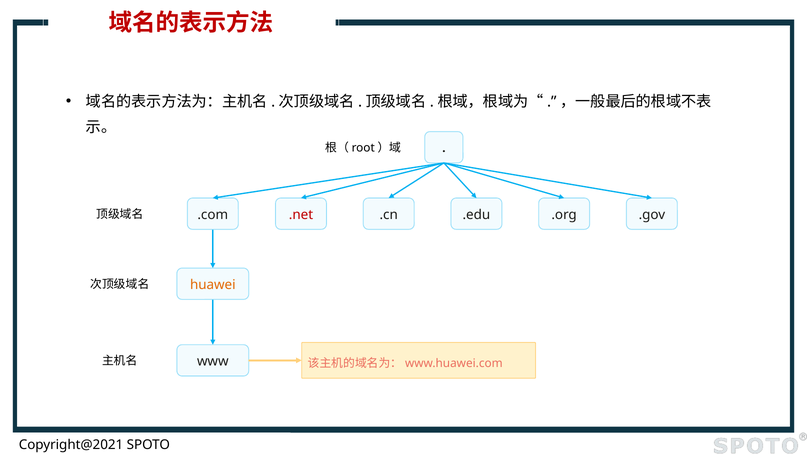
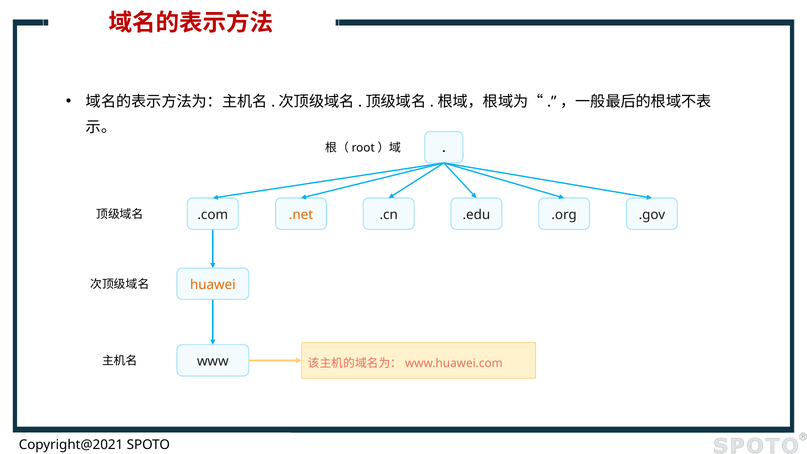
.net colour: red -> orange
